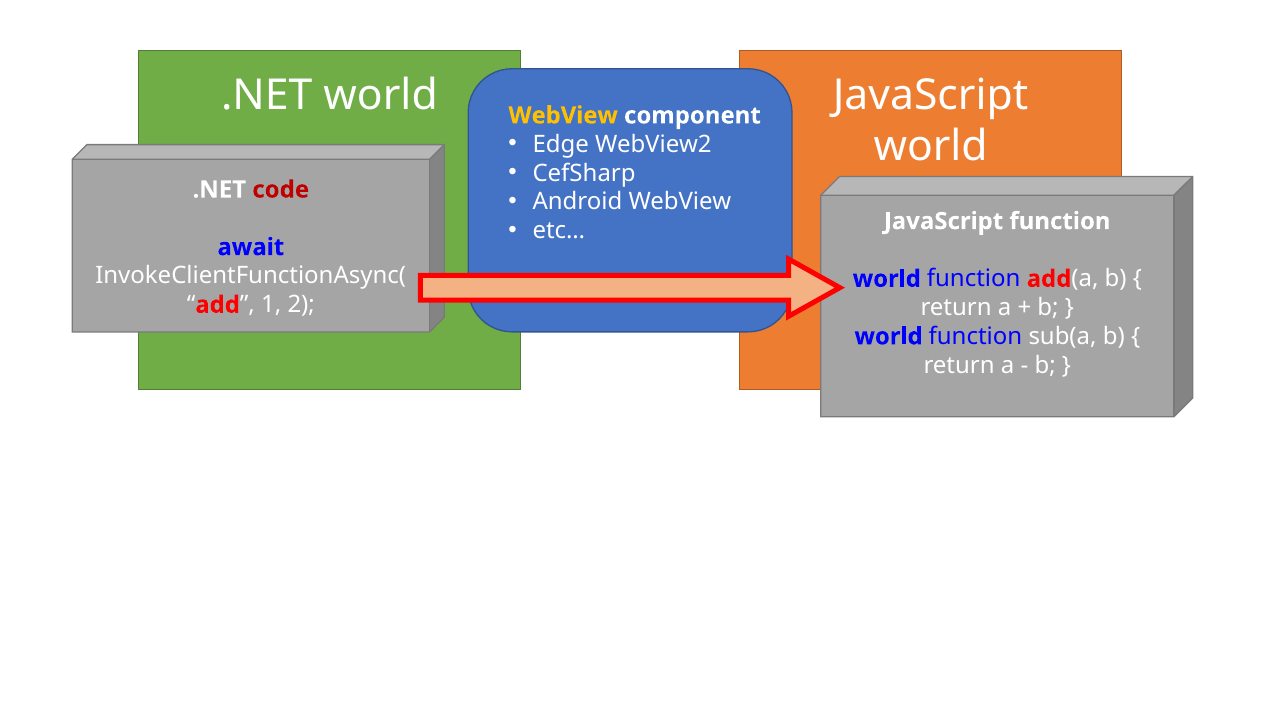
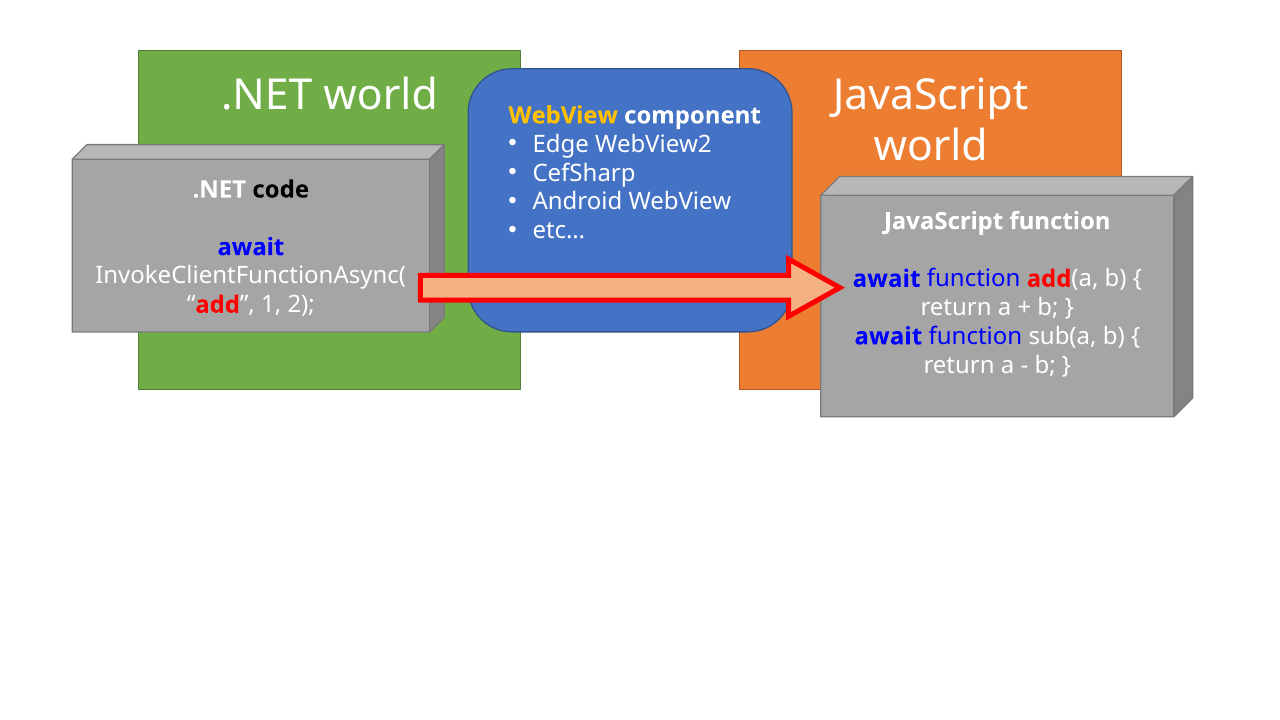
code colour: red -> black
world at (887, 279): world -> await
world at (889, 336): world -> await
